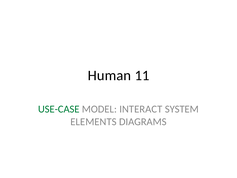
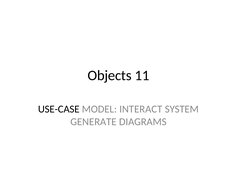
Human: Human -> Objects
USE-CASE colour: green -> black
ELEMENTS: ELEMENTS -> GENERATE
